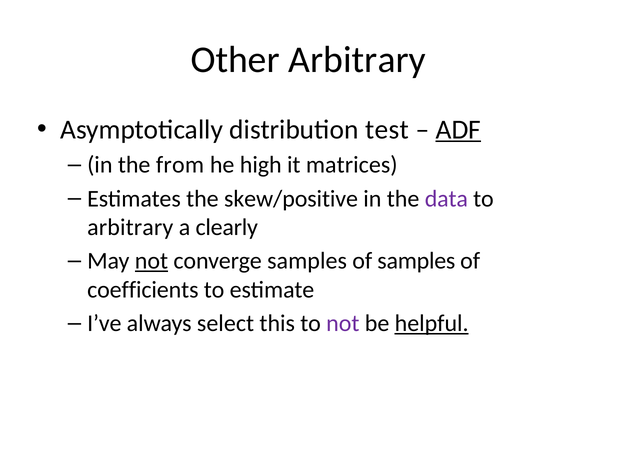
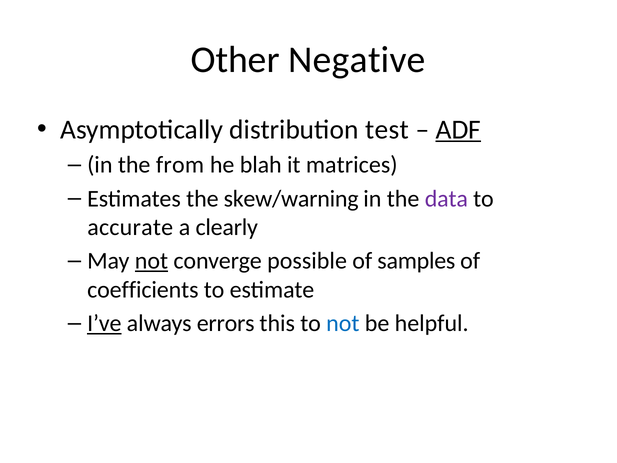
Other Arbitrary: Arbitrary -> Negative
high: high -> blah
skew/positive: skew/positive -> skew/warning
arbitrary at (130, 227): arbitrary -> accurate
converge samples: samples -> possible
I’ve underline: none -> present
select: select -> errors
not at (343, 323) colour: purple -> blue
helpful underline: present -> none
